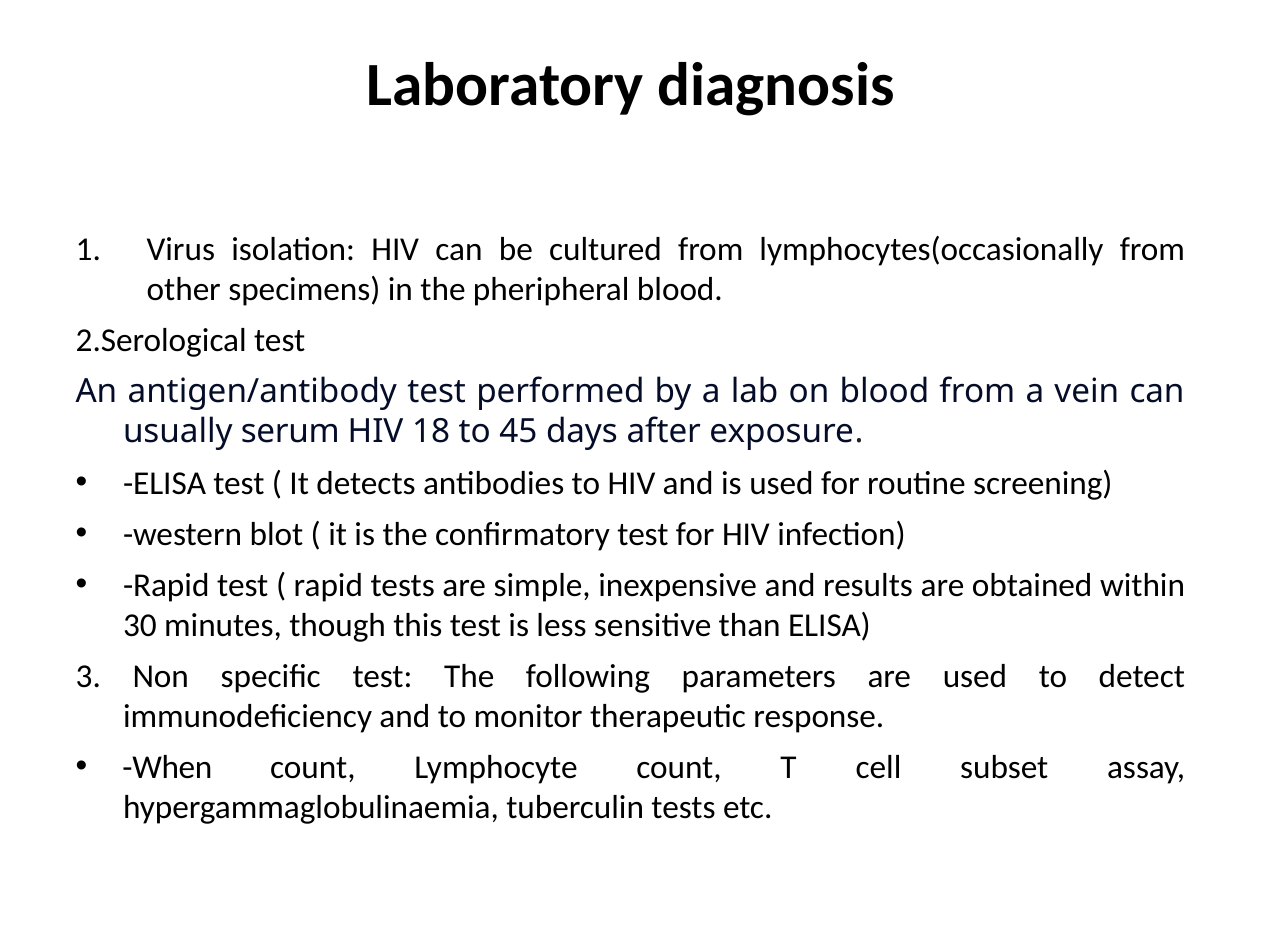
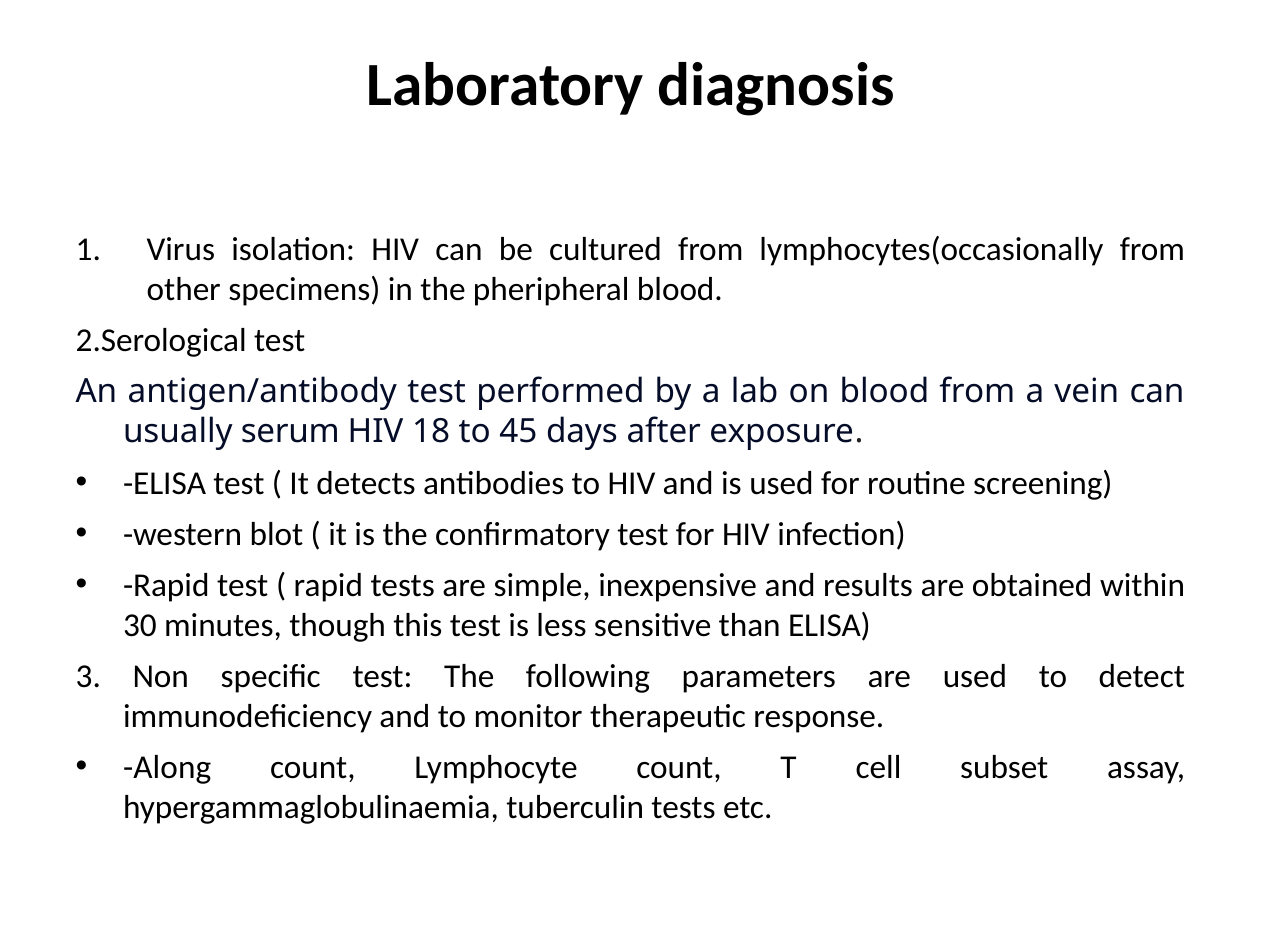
When: When -> Along
